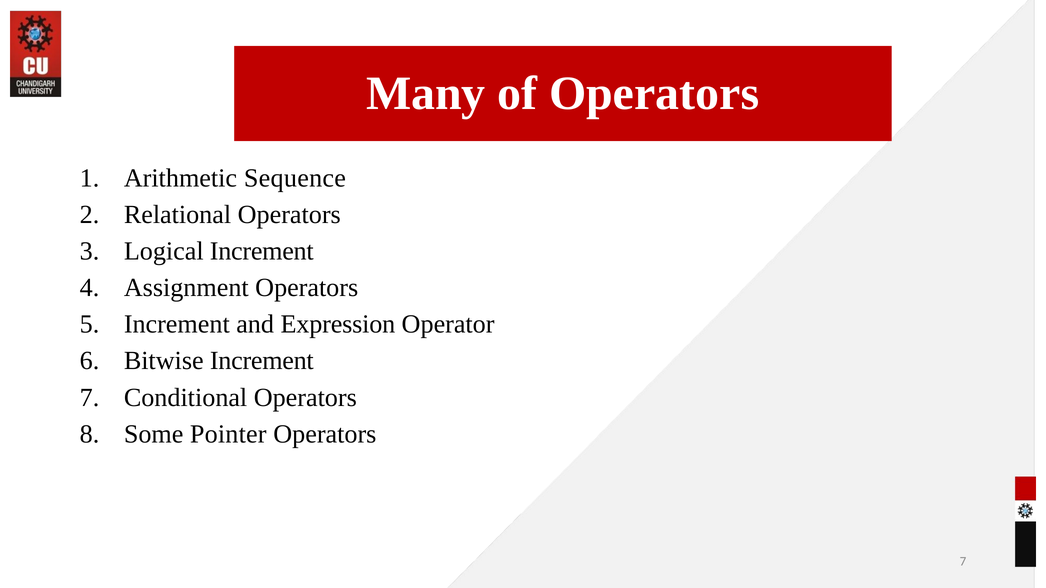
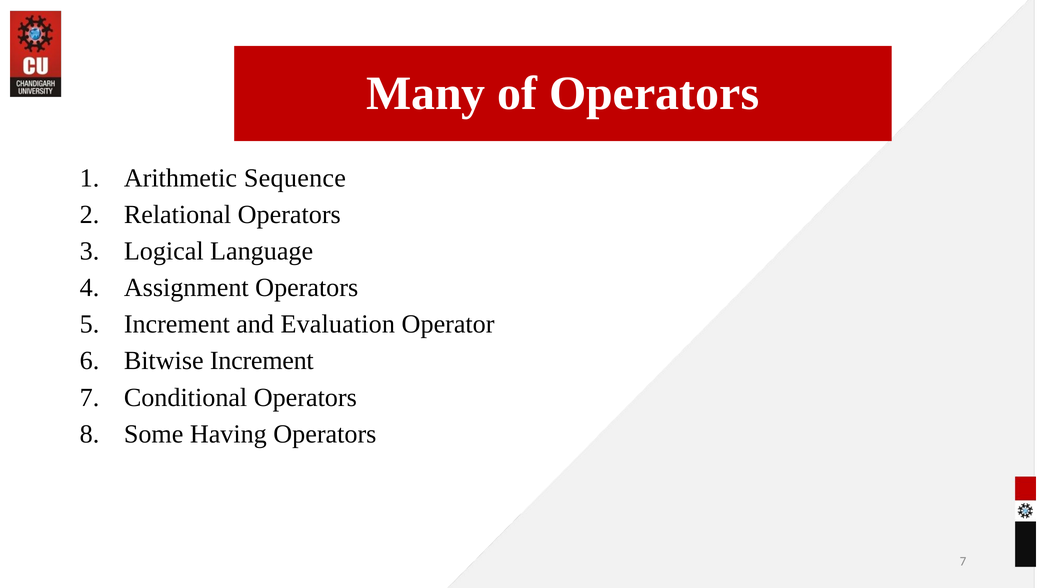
Logical Increment: Increment -> Language
Expression: Expression -> Evaluation
Pointer: Pointer -> Having
